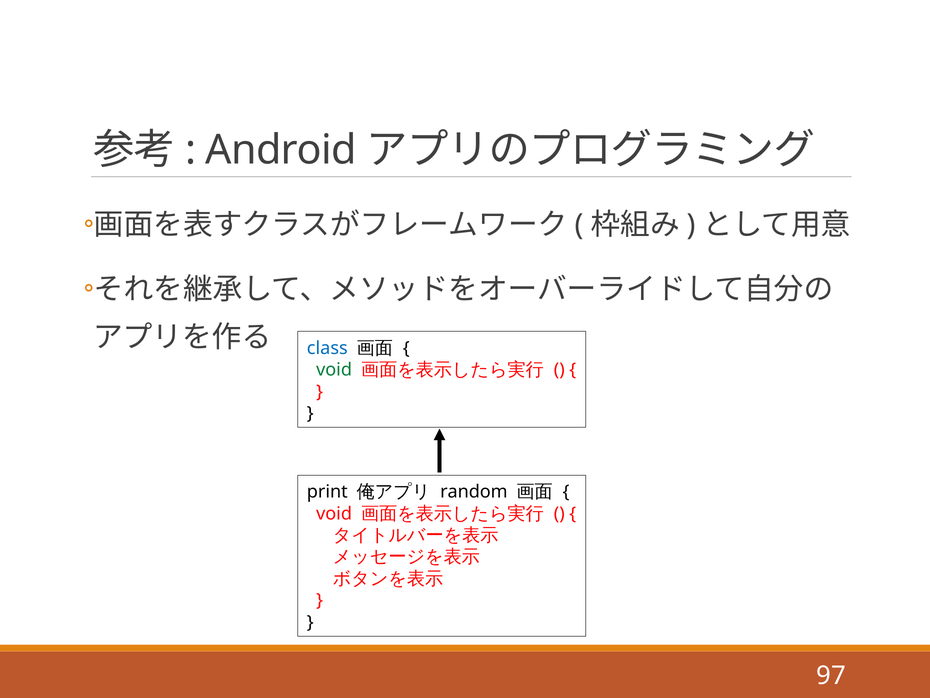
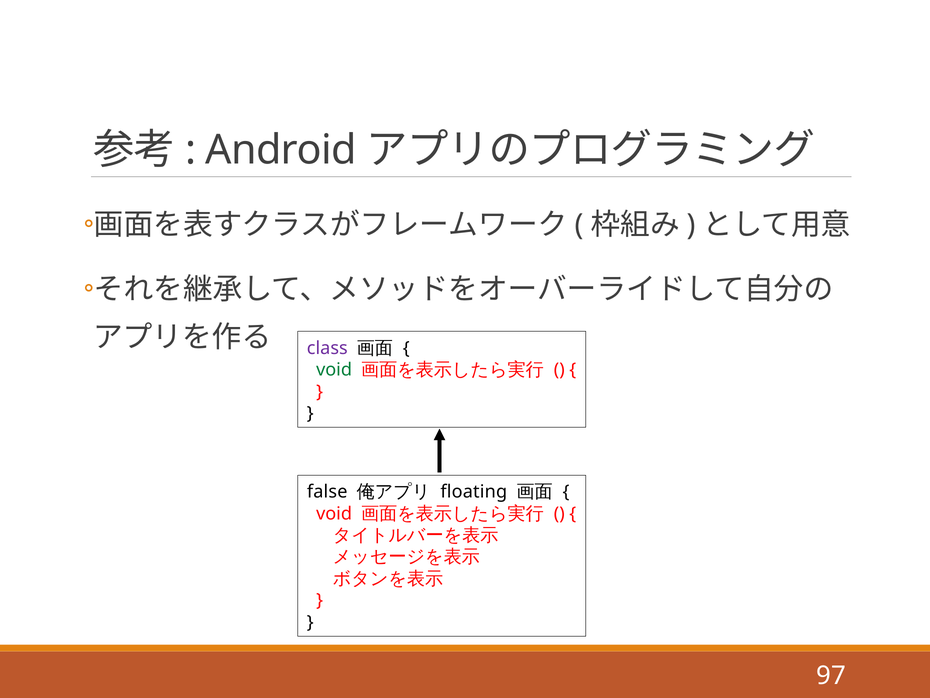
class colour: blue -> purple
print: print -> false
random: random -> floating
